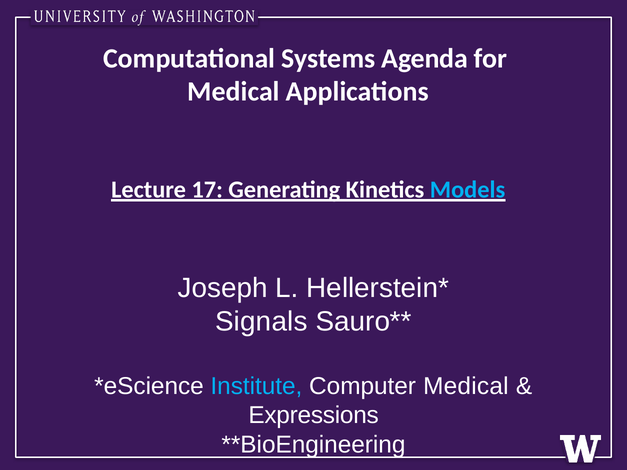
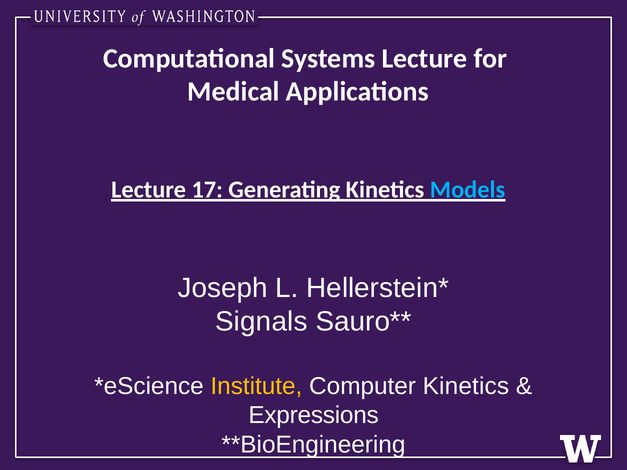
Systems Agenda: Agenda -> Lecture
Institute colour: light blue -> yellow
Computer Medical: Medical -> Kinetics
